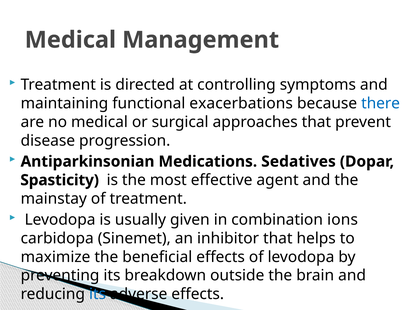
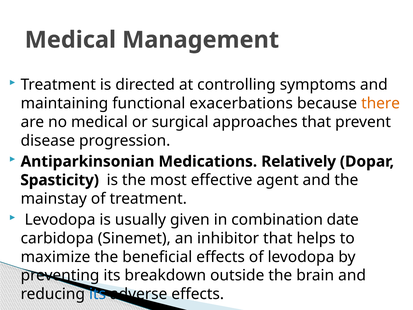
there colour: blue -> orange
Sedatives: Sedatives -> Relatively
ions: ions -> date
